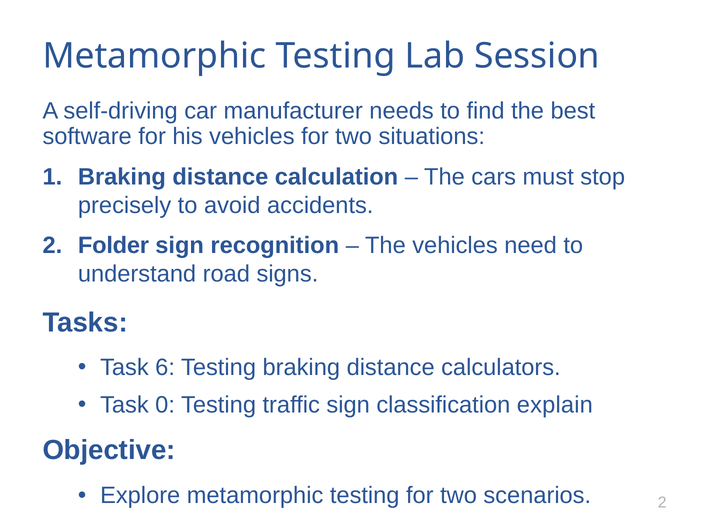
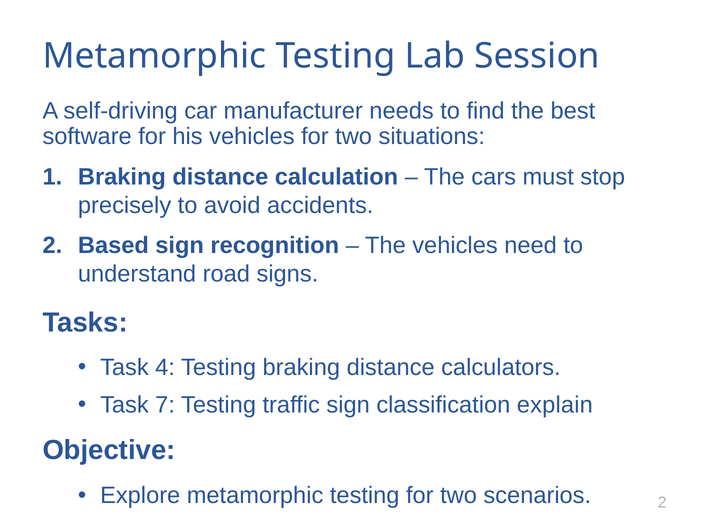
Folder: Folder -> Based
6: 6 -> 4
0: 0 -> 7
